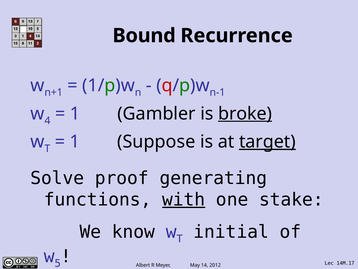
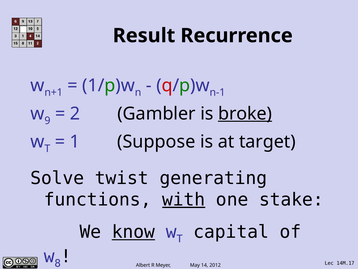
Bound: Bound -> Result
4: 4 -> 9
1 at (75, 113): 1 -> 2
target underline: present -> none
proof: proof -> twist
know underline: none -> present
initial: initial -> capital
5: 5 -> 8
